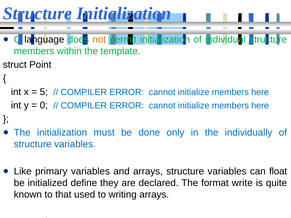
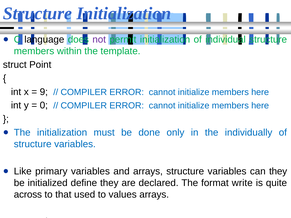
not colour: orange -> purple
5: 5 -> 9
can float: float -> they
known: known -> across
writing: writing -> values
